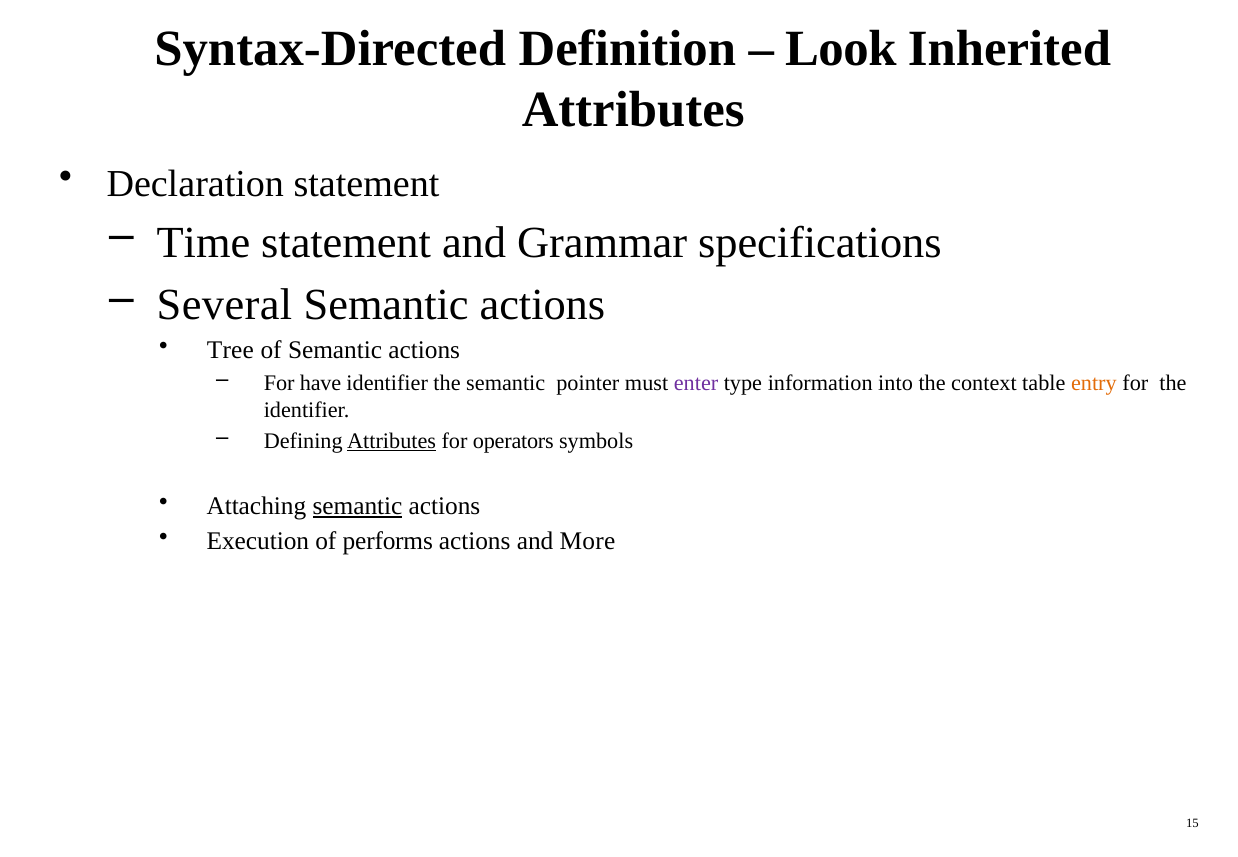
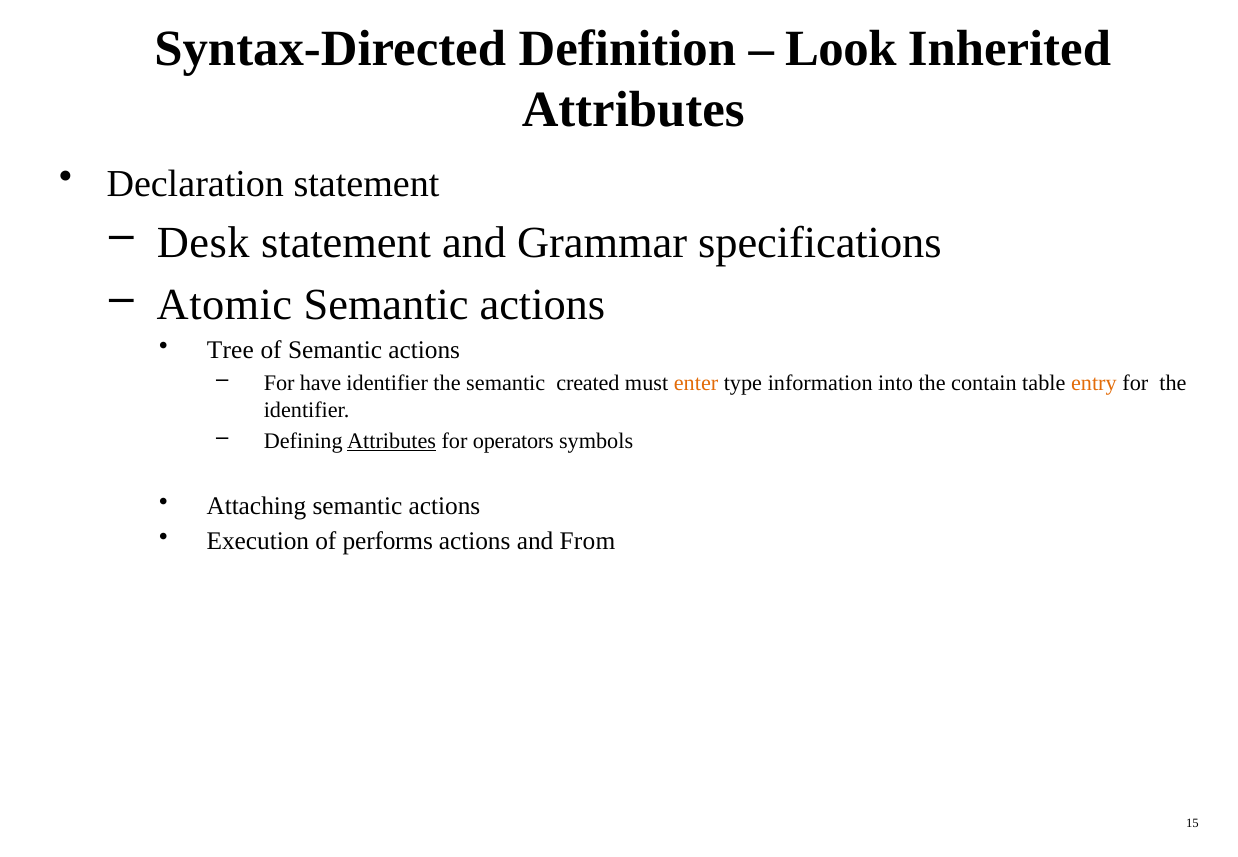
Time: Time -> Desk
Several: Several -> Atomic
pointer: pointer -> created
enter colour: purple -> orange
context: context -> contain
semantic at (357, 506) underline: present -> none
More: More -> From
